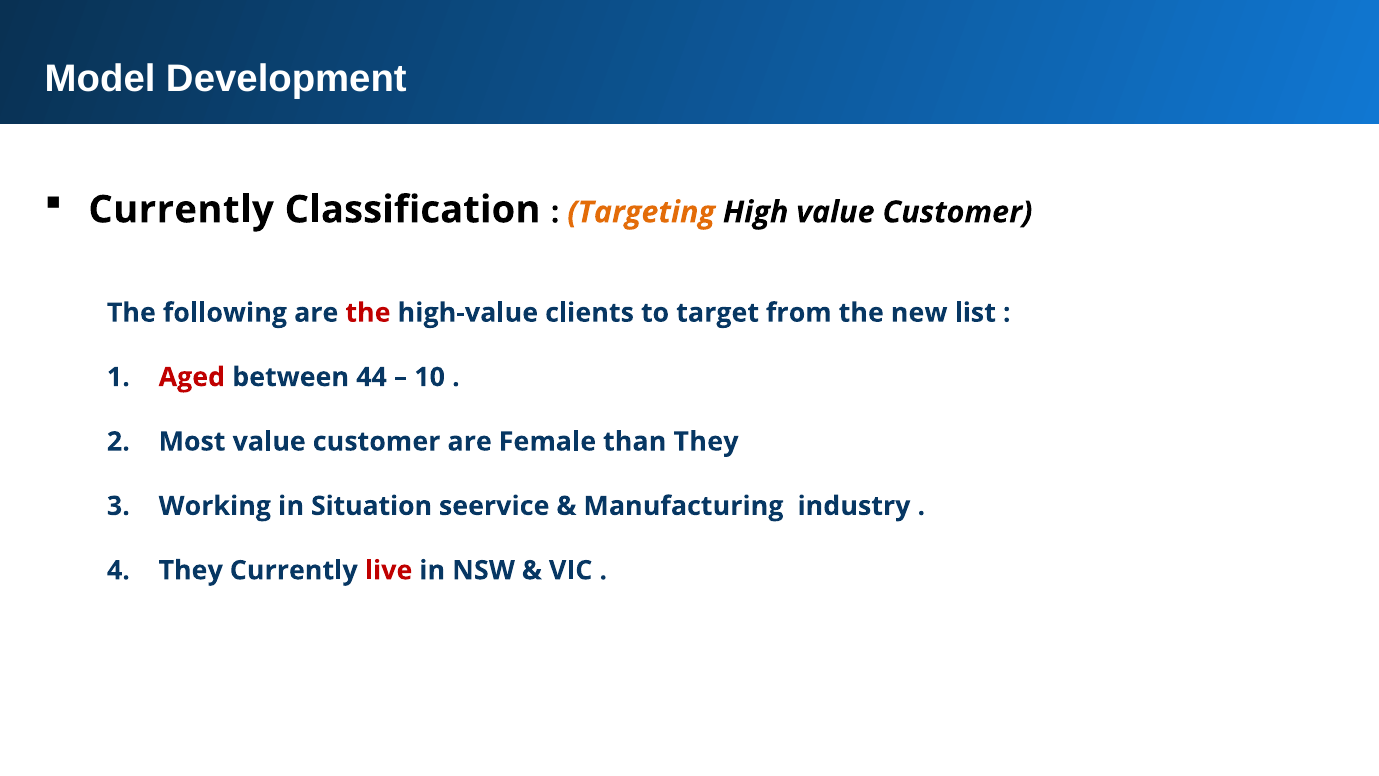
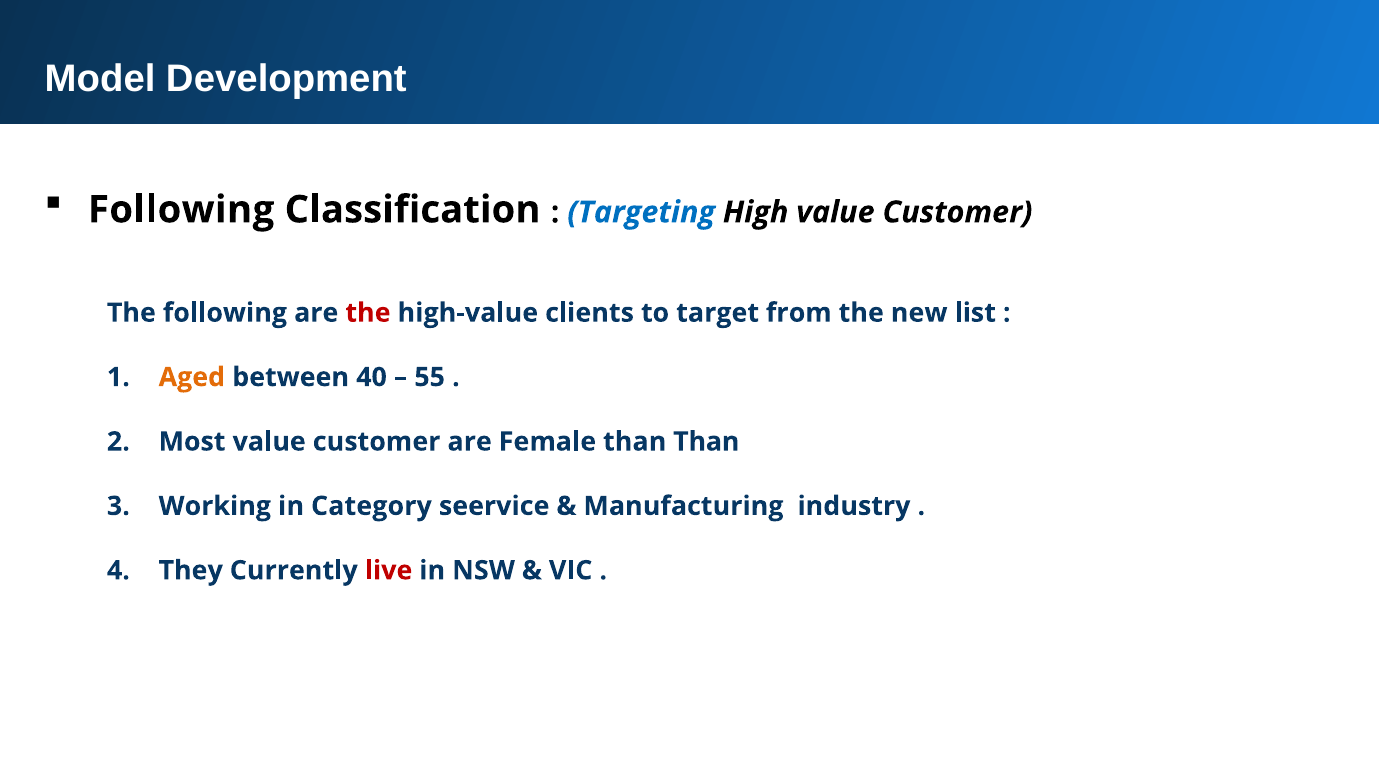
Currently at (181, 210): Currently -> Following
Targeting colour: orange -> blue
Aged colour: red -> orange
44: 44 -> 40
10: 10 -> 55
than They: They -> Than
Situation: Situation -> Category
